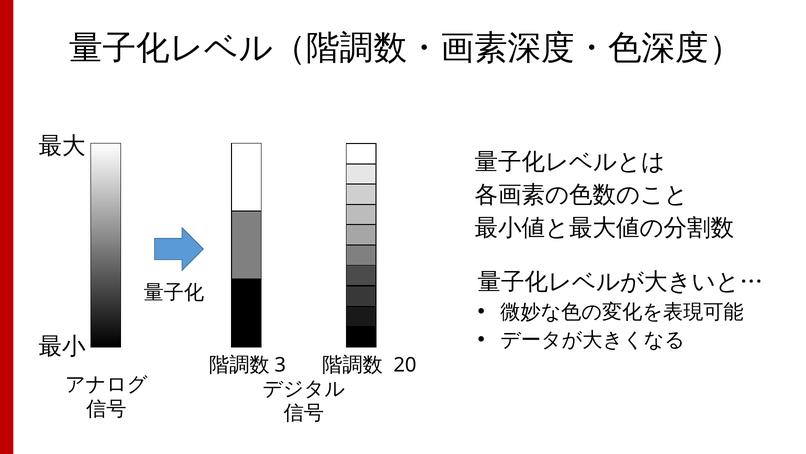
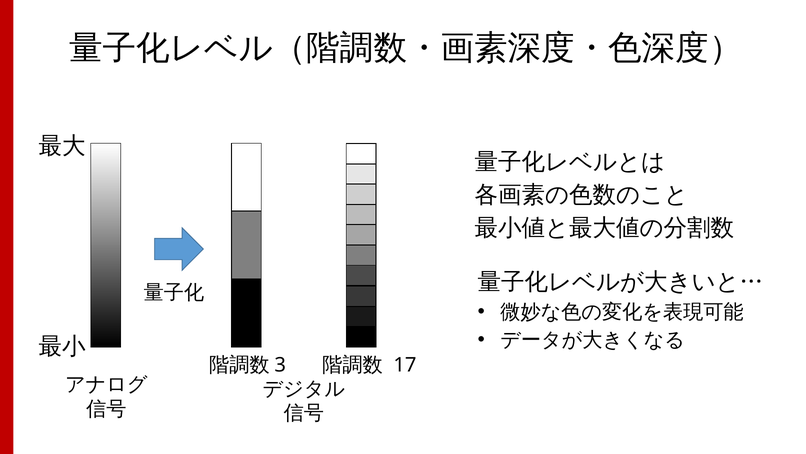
20: 20 -> 17
